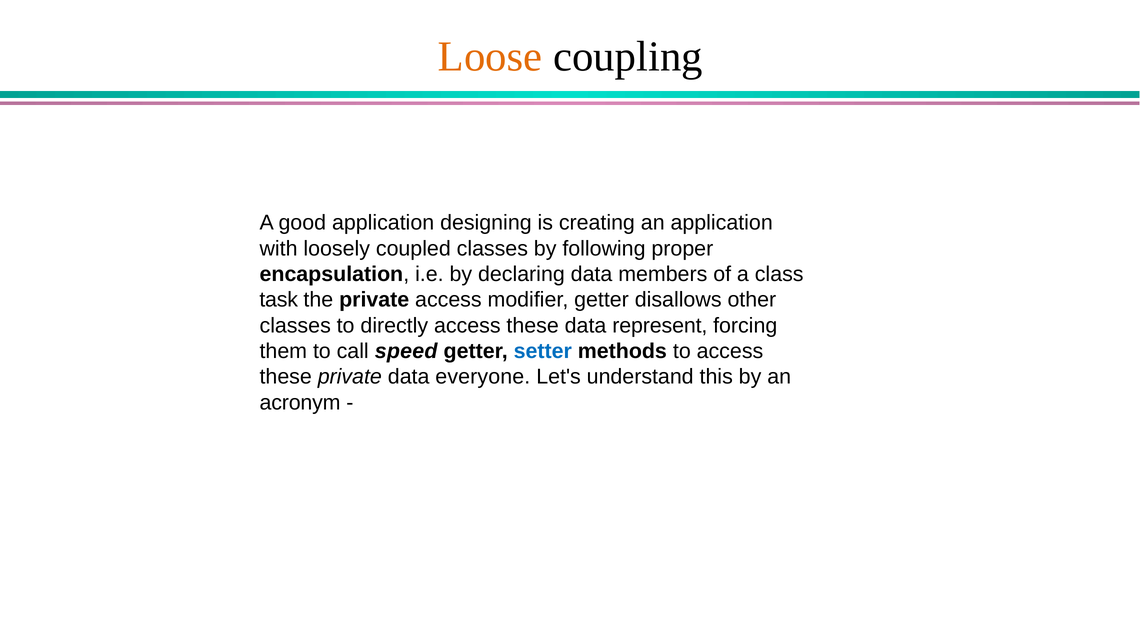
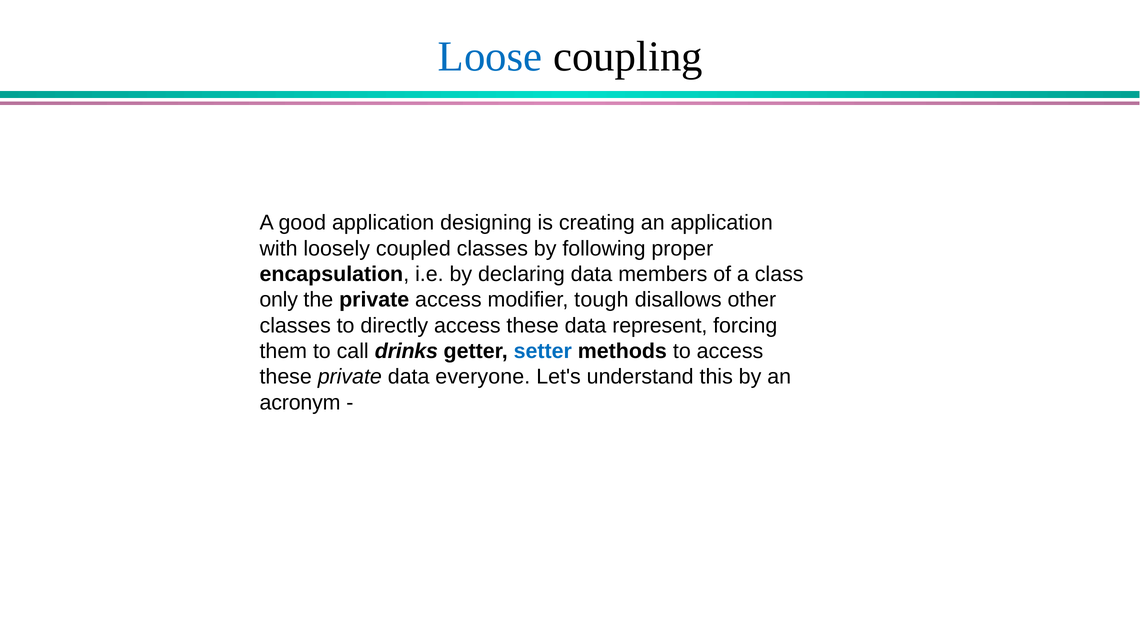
Loose colour: orange -> blue
task: task -> only
modifier getter: getter -> tough
speed: speed -> drinks
